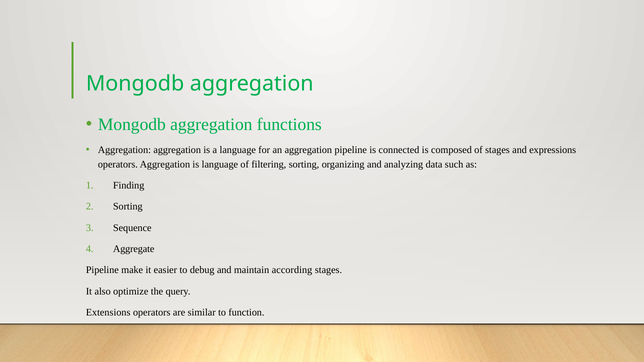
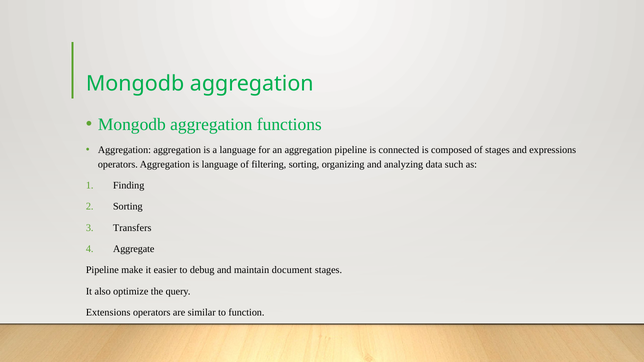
Sequence: Sequence -> Transfers
according: according -> document
